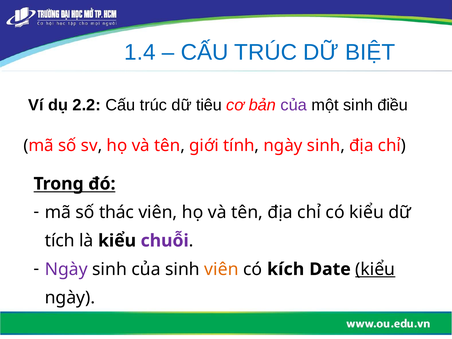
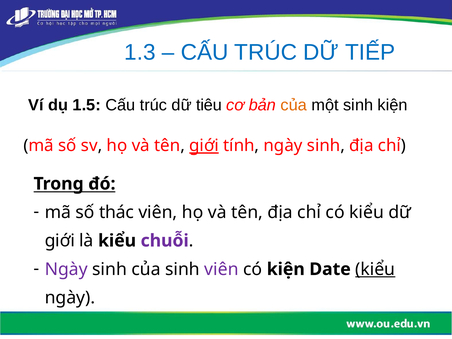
1.4: 1.4 -> 1.3
BIỆT: BIỆT -> TIẾP
2.2: 2.2 -> 1.5
của at (294, 105) colour: purple -> orange
sinh điều: điều -> kiện
giới at (204, 146) underline: none -> present
tích at (60, 241): tích -> giới
viên at (221, 269) colour: orange -> purple
có kích: kích -> kiện
